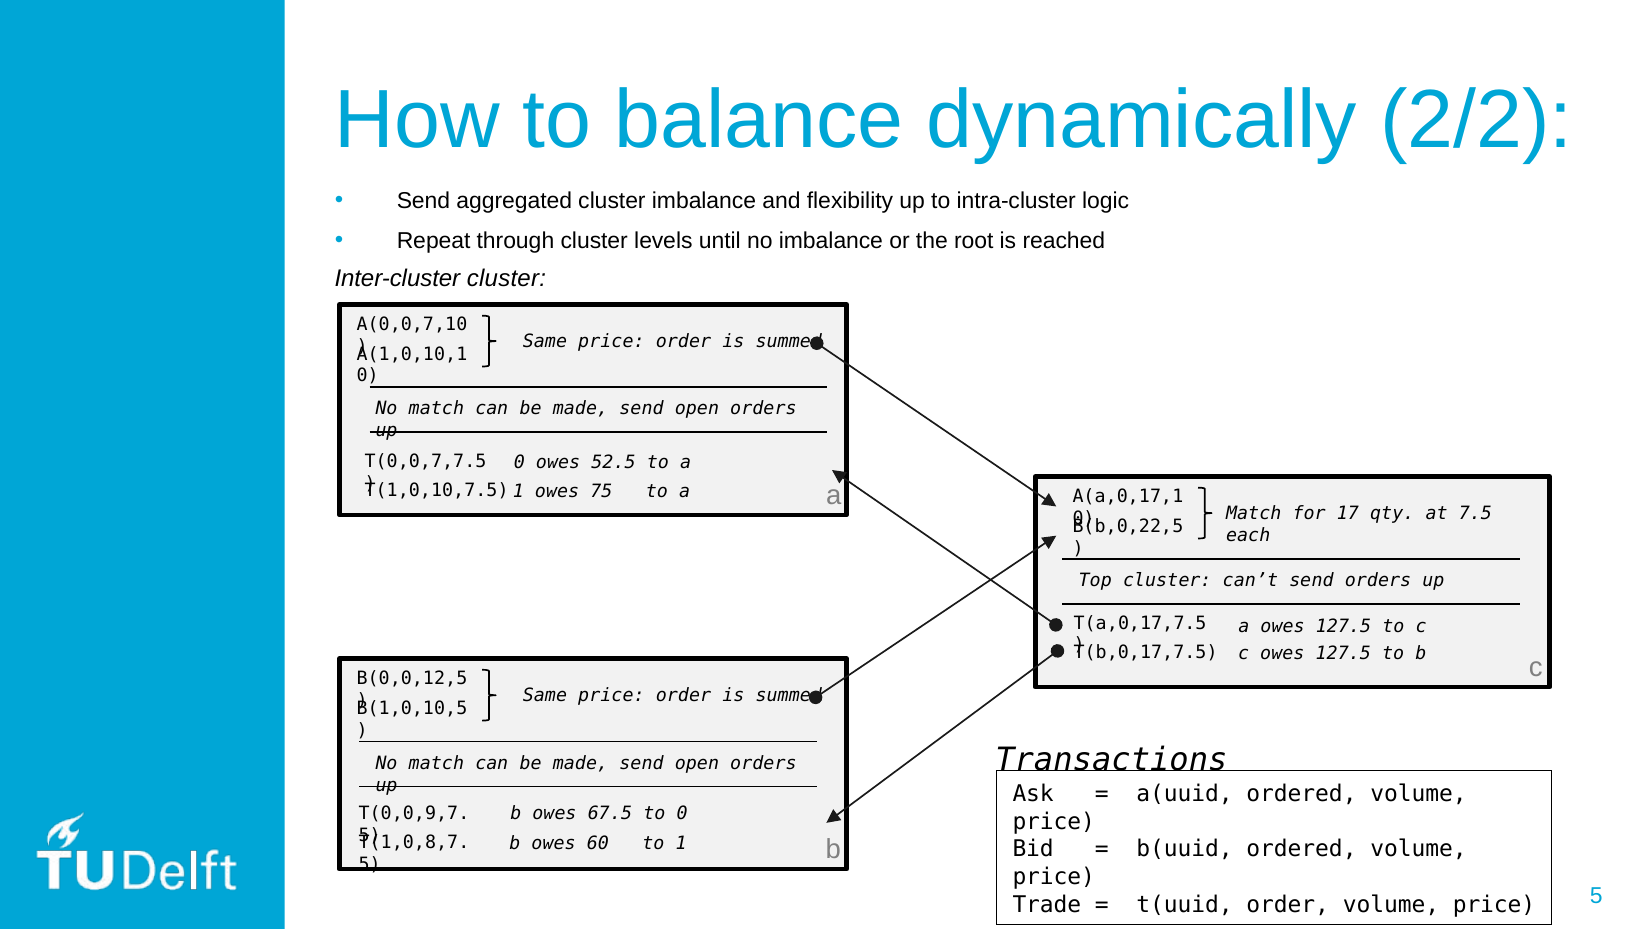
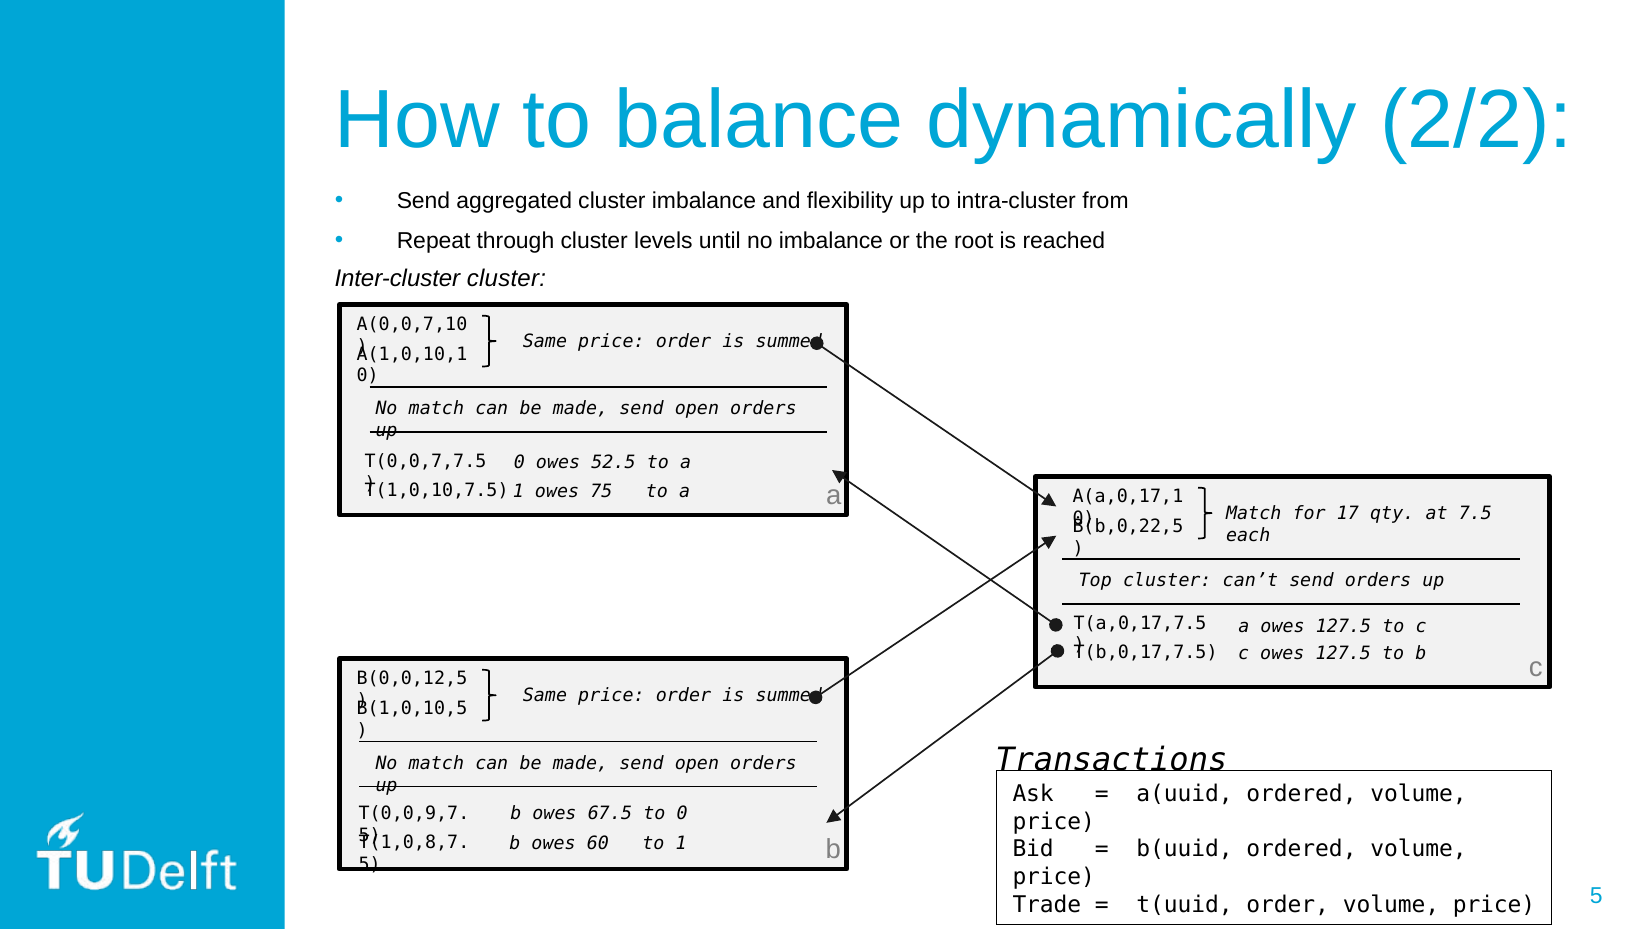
logic: logic -> from
